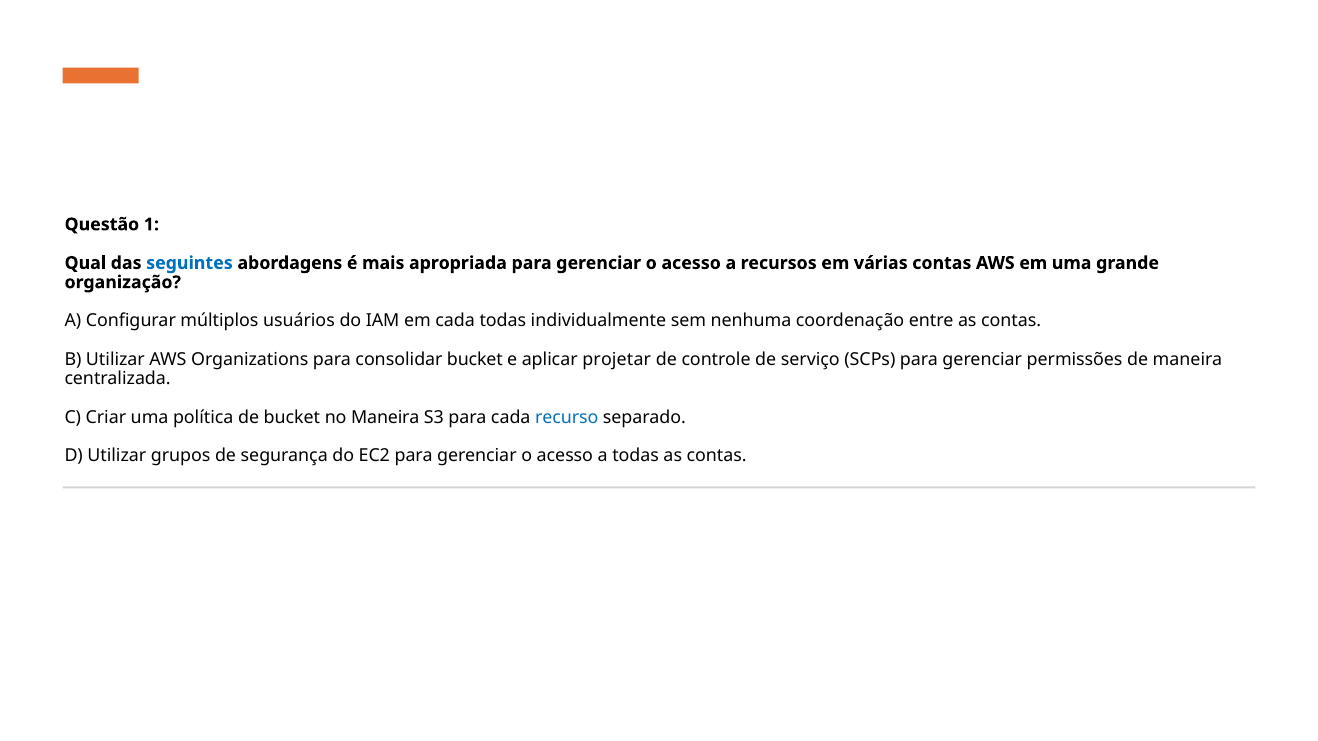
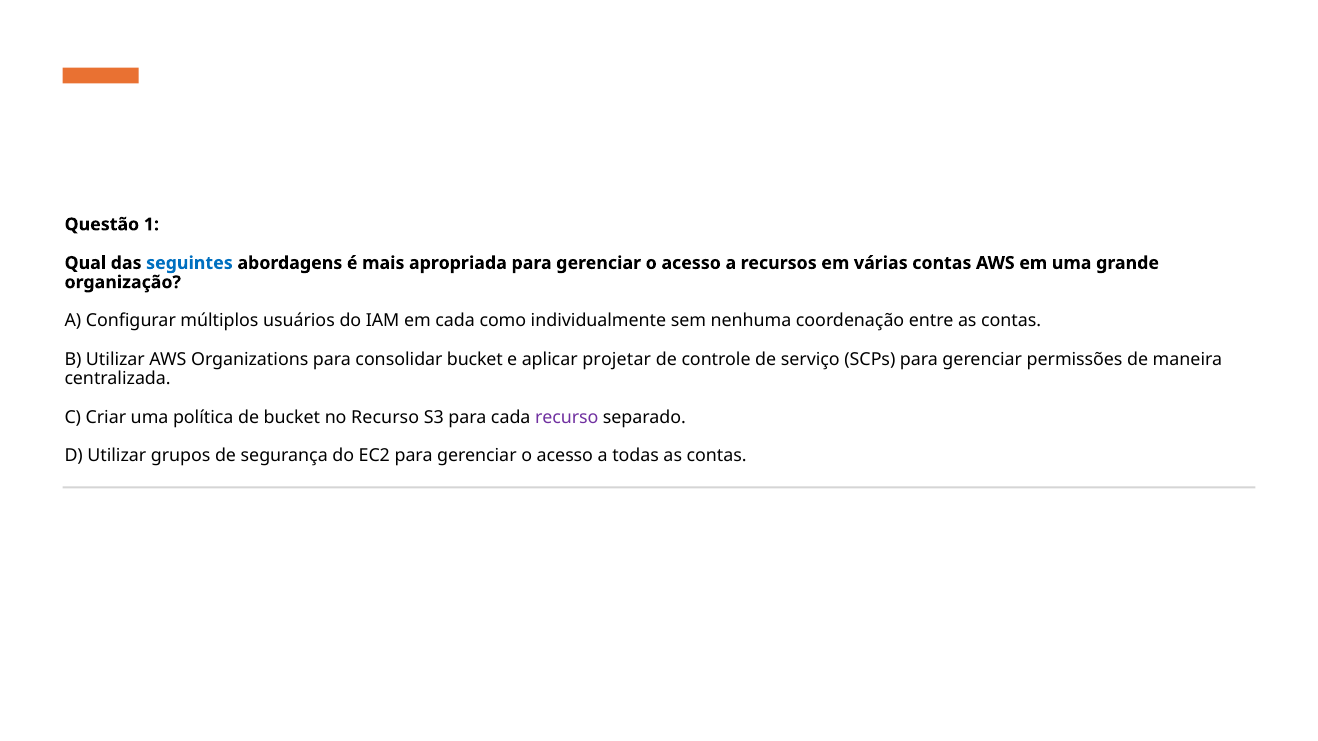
cada todas: todas -> como
no Maneira: Maneira -> Recurso
recurso at (567, 418) colour: blue -> purple
